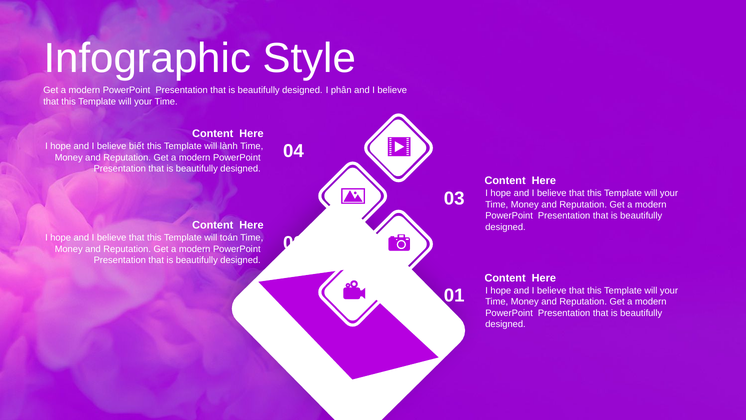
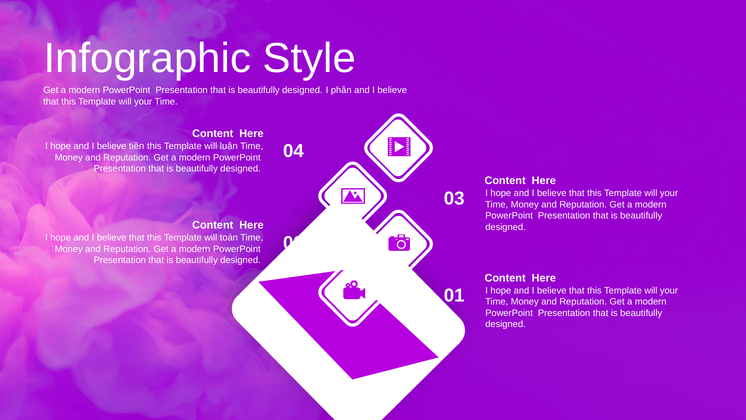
biết: biết -> tiền
lành: lành -> luận
